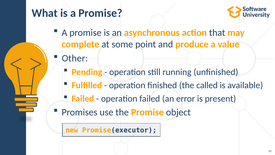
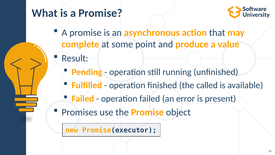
Other: Other -> Result
